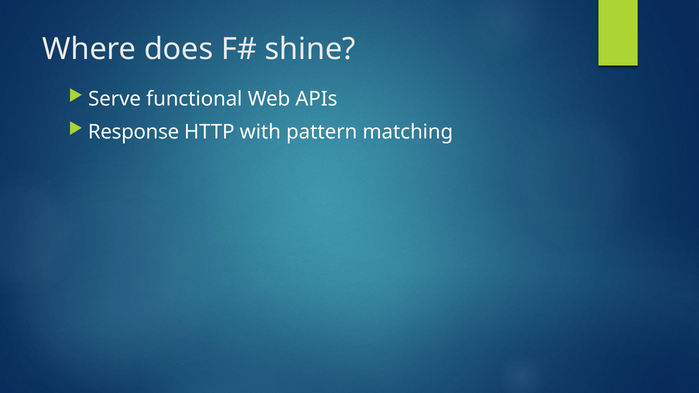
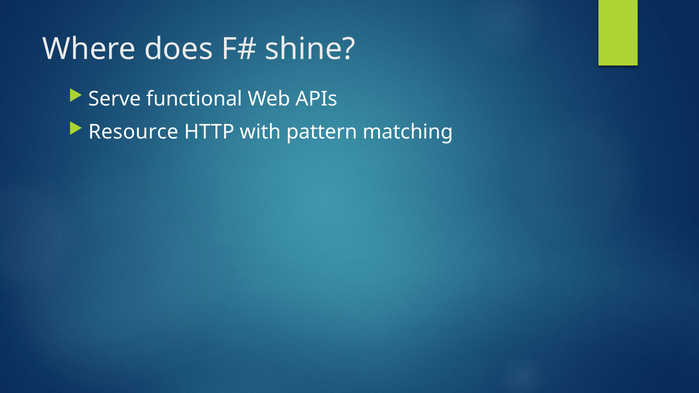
Response: Response -> Resource
